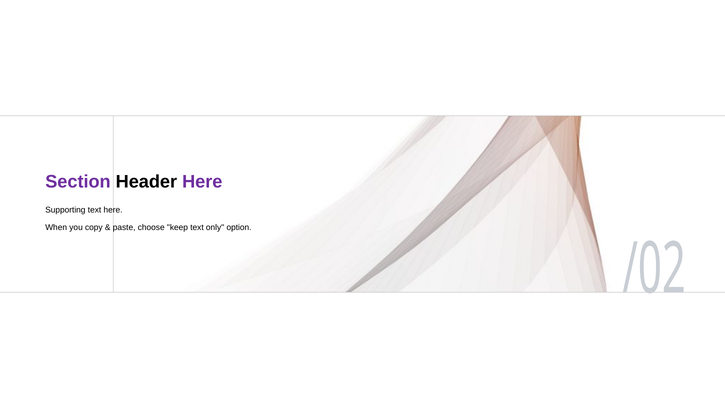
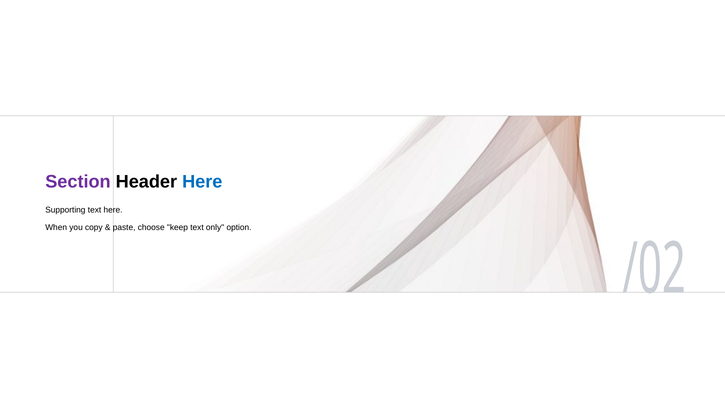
Here at (202, 181) colour: purple -> blue
